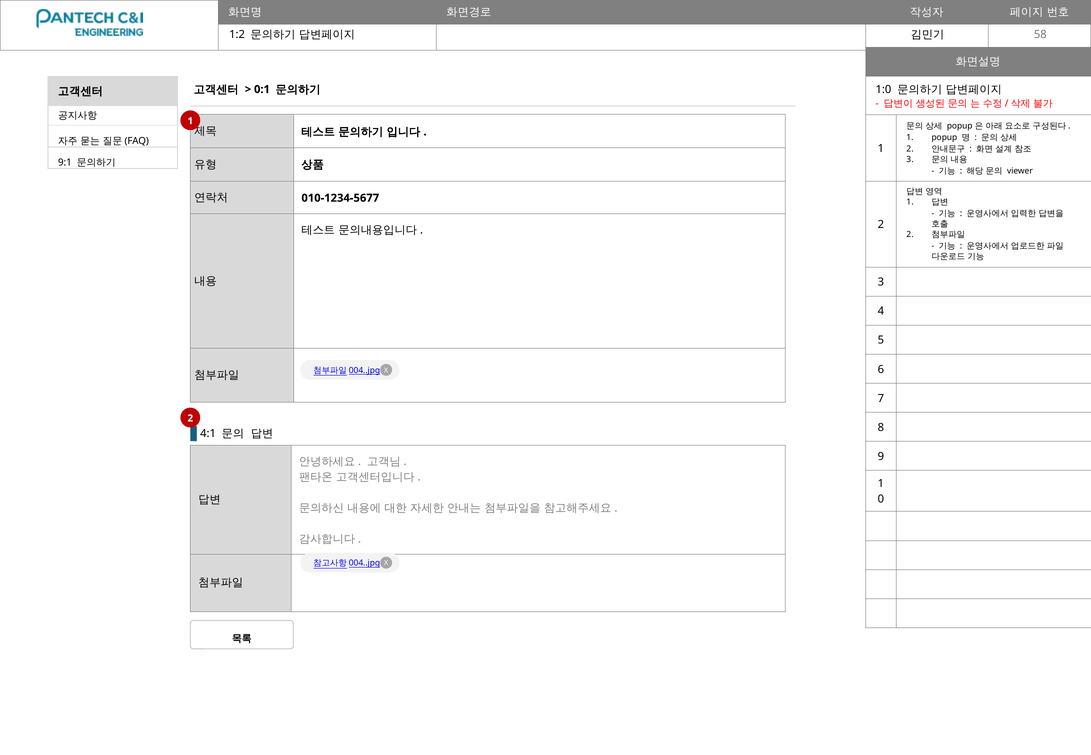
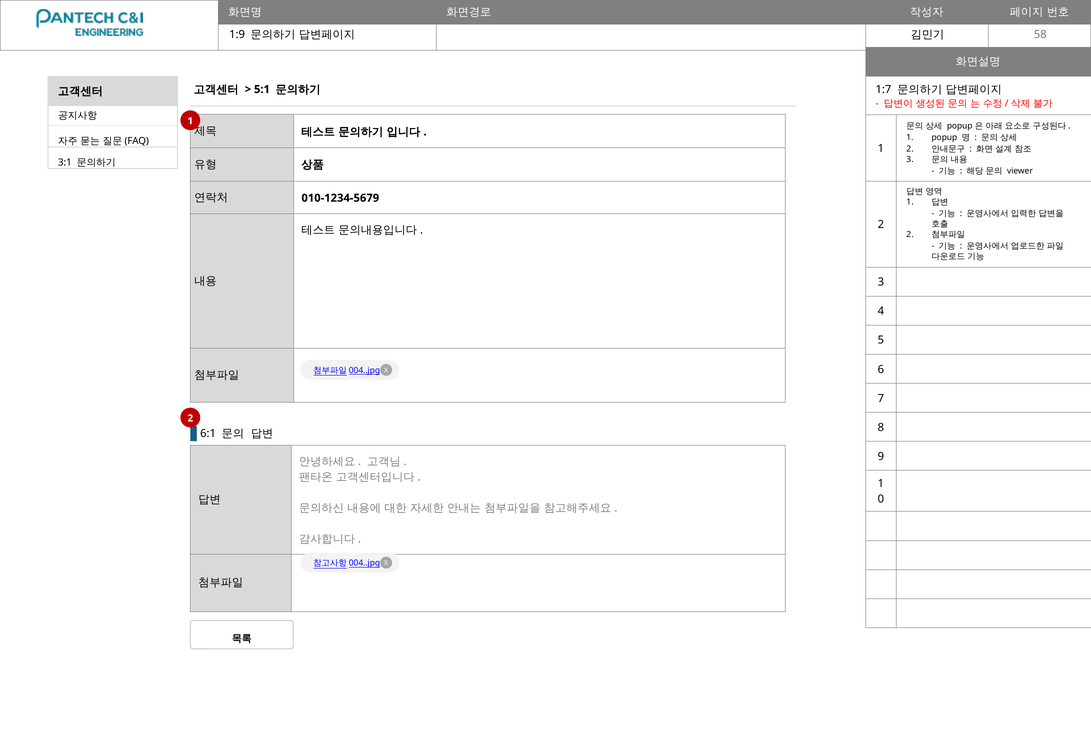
1:2: 1:2 -> 1:9
0:1: 0:1 -> 5:1
1:0: 1:0 -> 1:7
9:1: 9:1 -> 3:1
010-1234-5677: 010-1234-5677 -> 010-1234-5679
4:1: 4:1 -> 6:1
